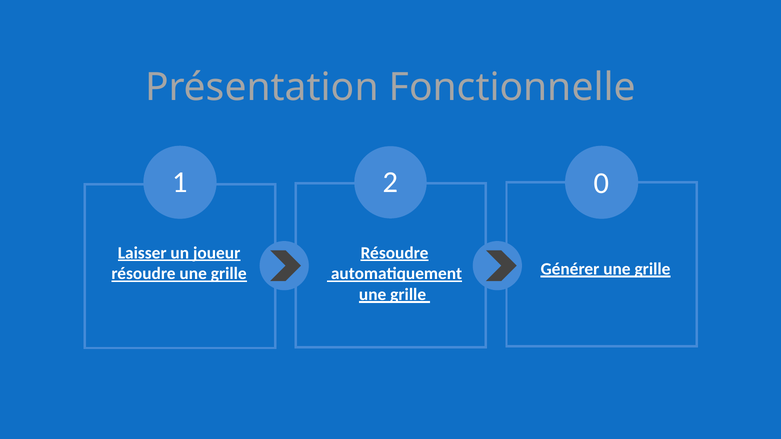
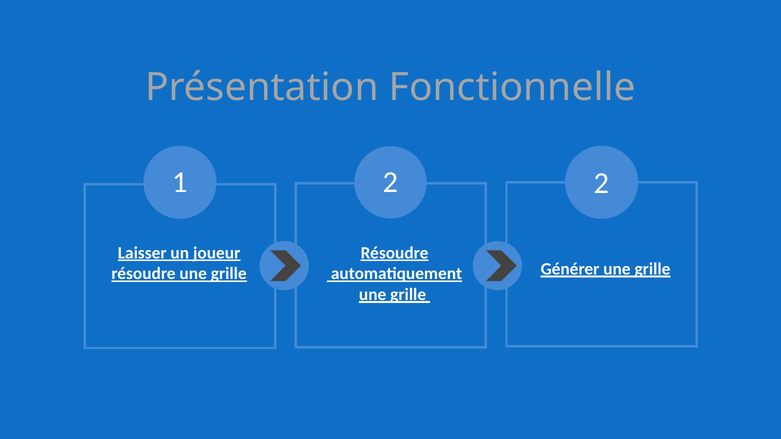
2 0: 0 -> 2
